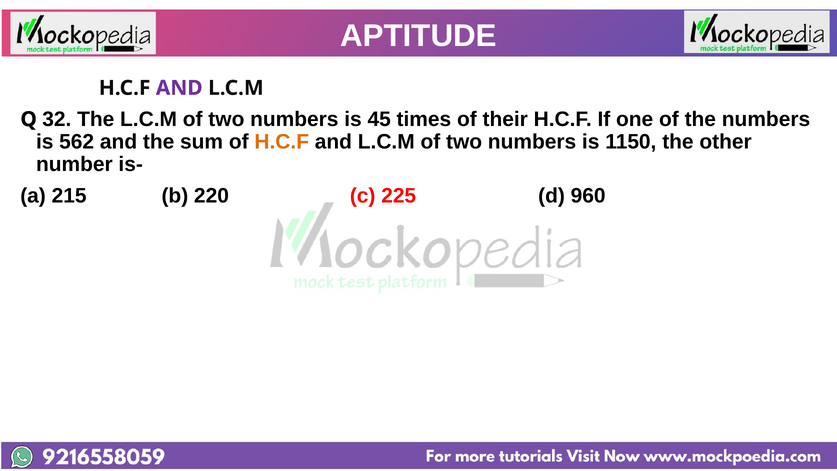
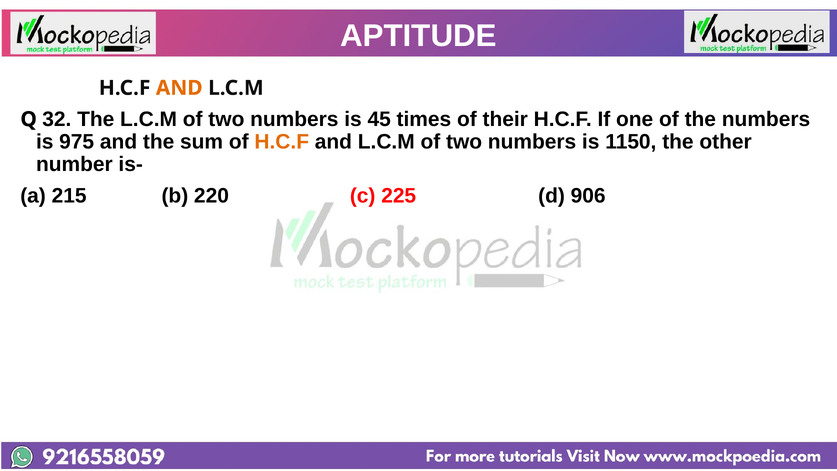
AND at (179, 88) colour: purple -> orange
562: 562 -> 975
960: 960 -> 906
